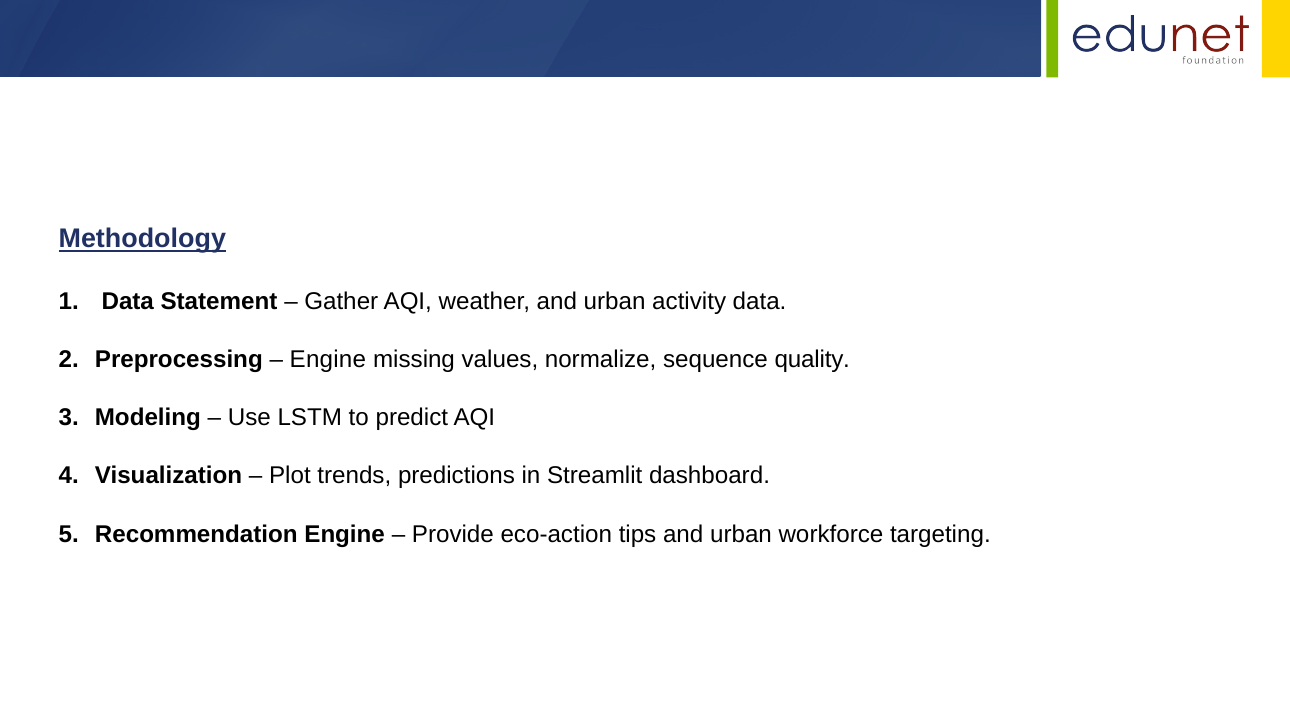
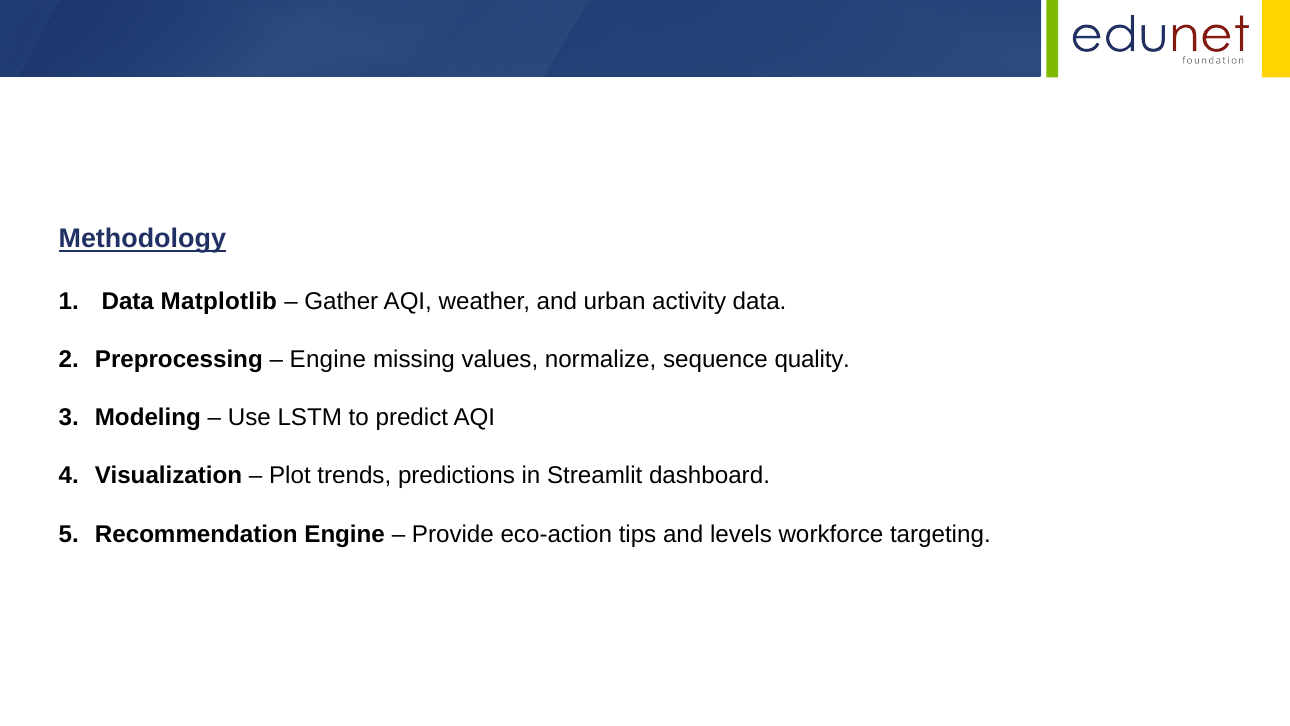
Statement: Statement -> Matplotlib
tips and urban: urban -> levels
